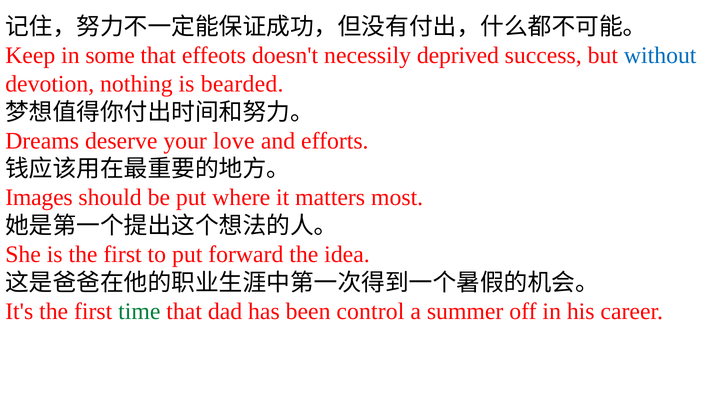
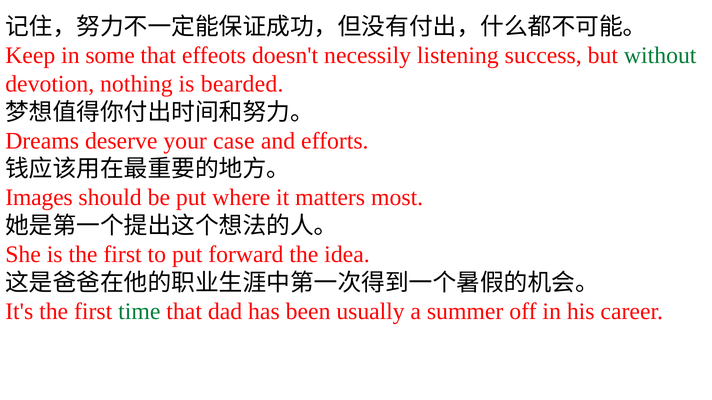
deprived: deprived -> listening
without colour: blue -> green
love: love -> case
control: control -> usually
